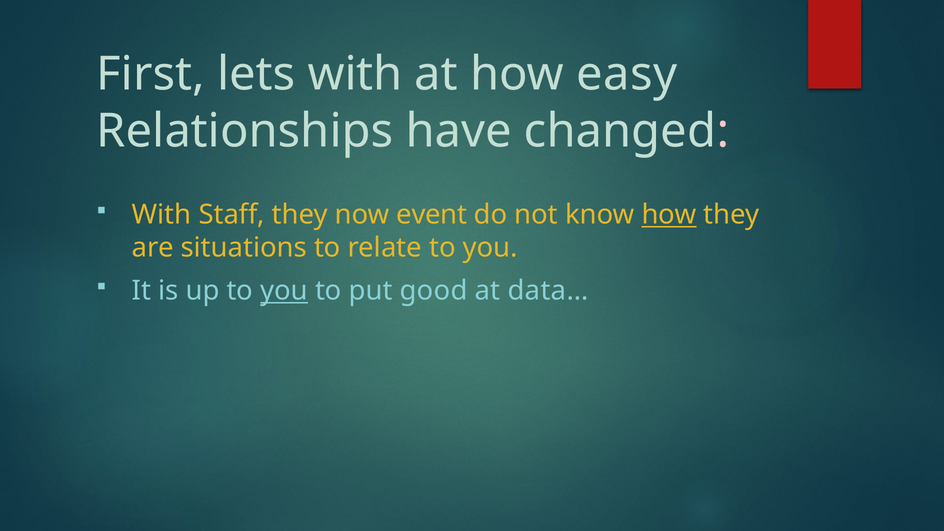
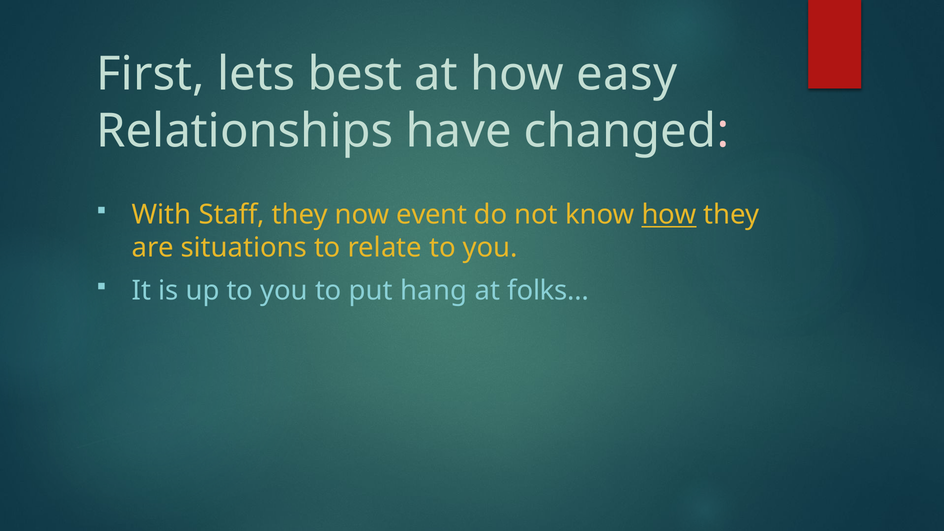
lets with: with -> best
you at (284, 291) underline: present -> none
good: good -> hang
data…: data… -> folks…
